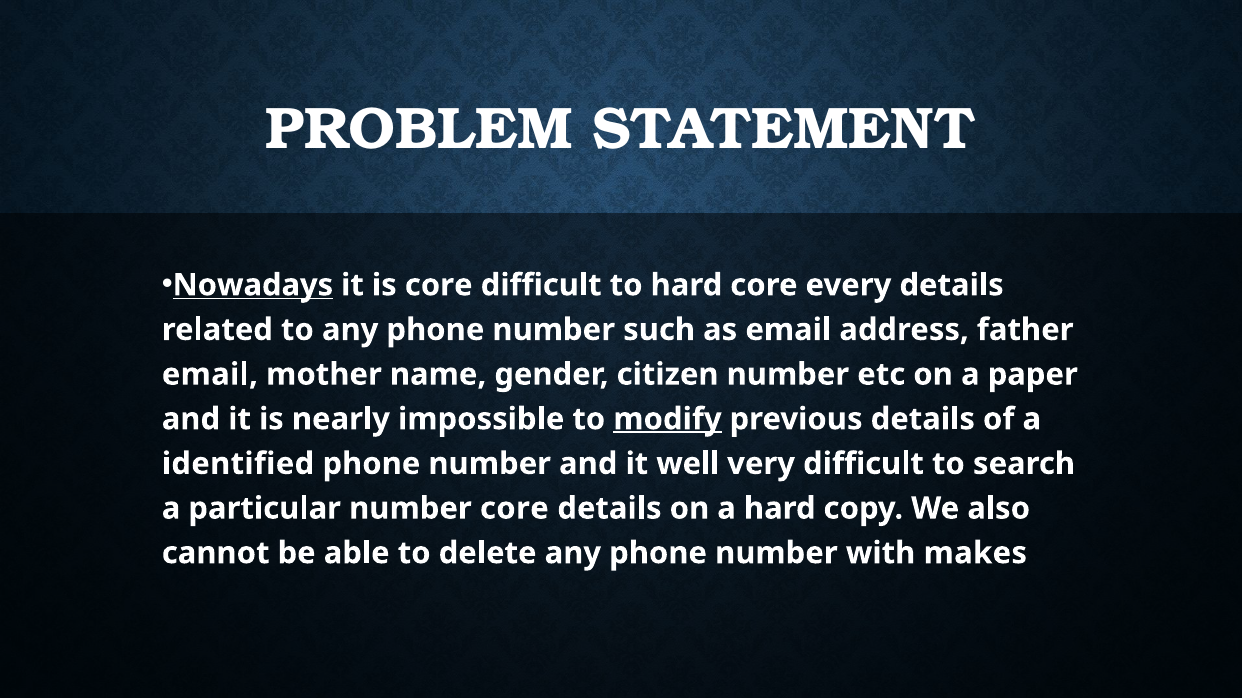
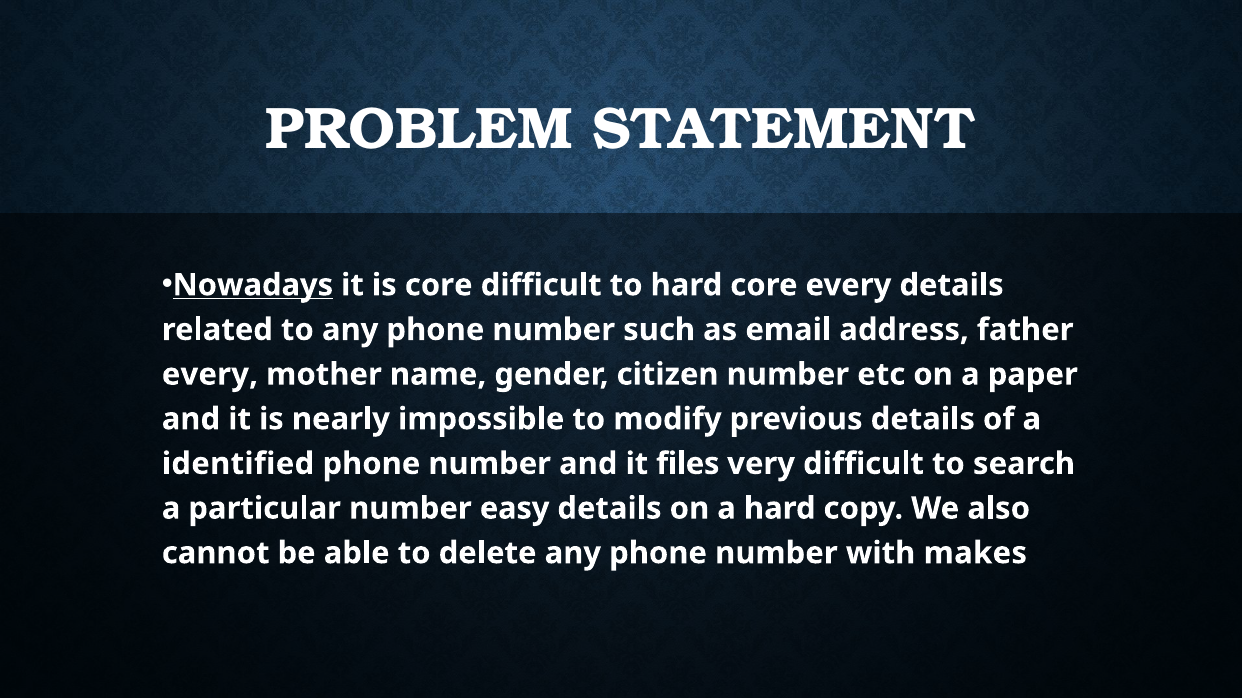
email at (210, 375): email -> every
modify underline: present -> none
well: well -> files
number core: core -> easy
